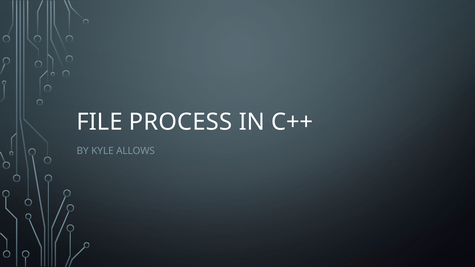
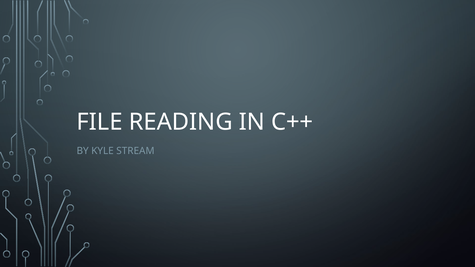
PROCESS: PROCESS -> READING
ALLOWS: ALLOWS -> STREAM
